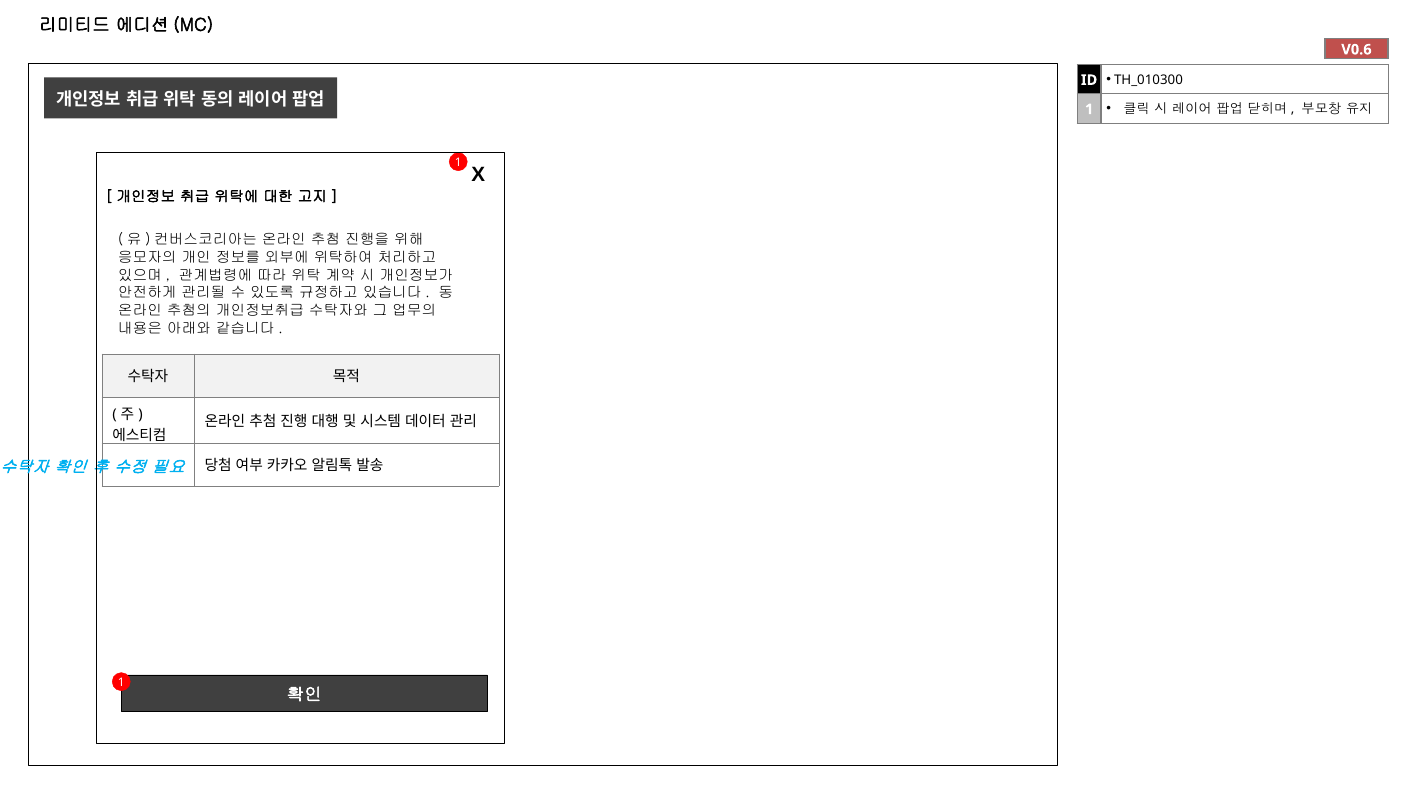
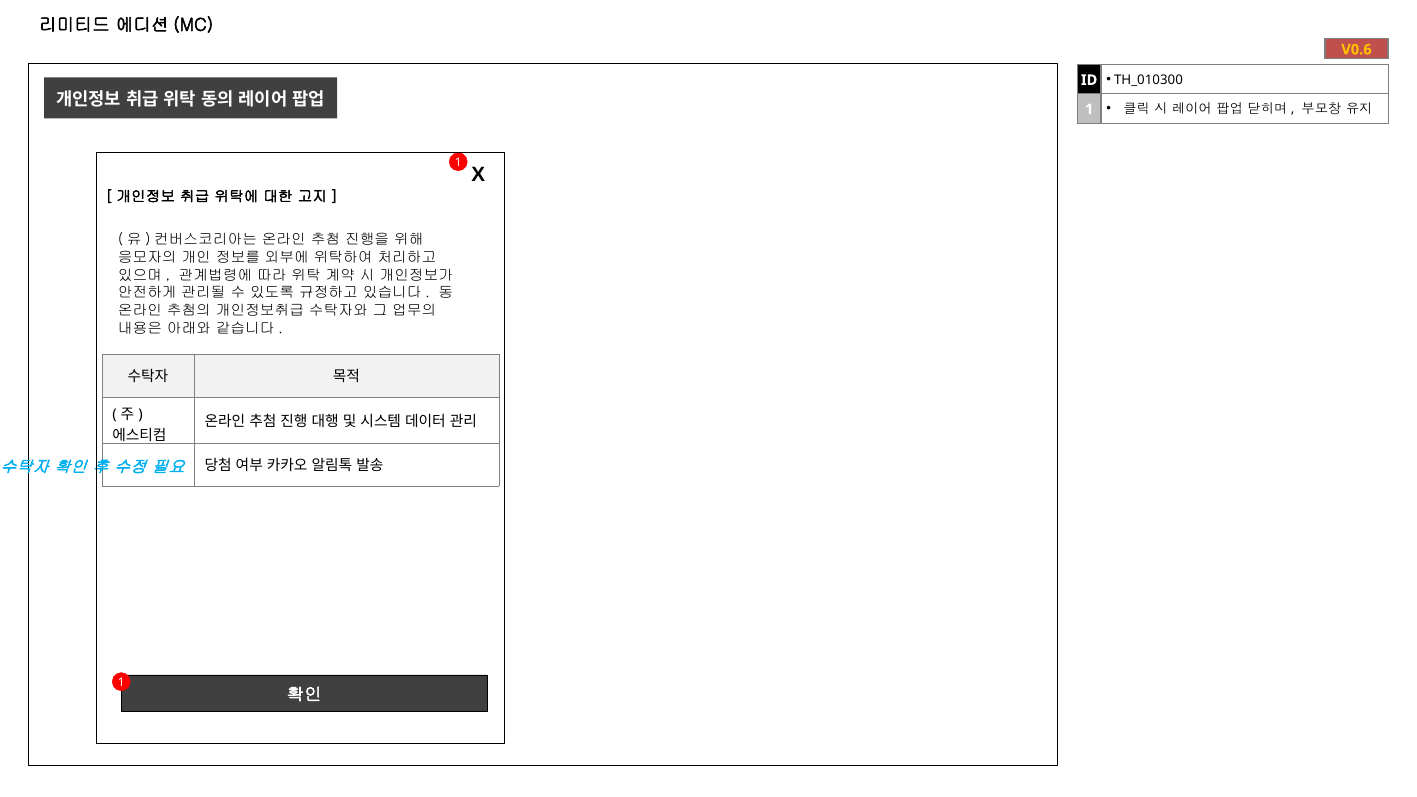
V0.6 colour: white -> yellow
